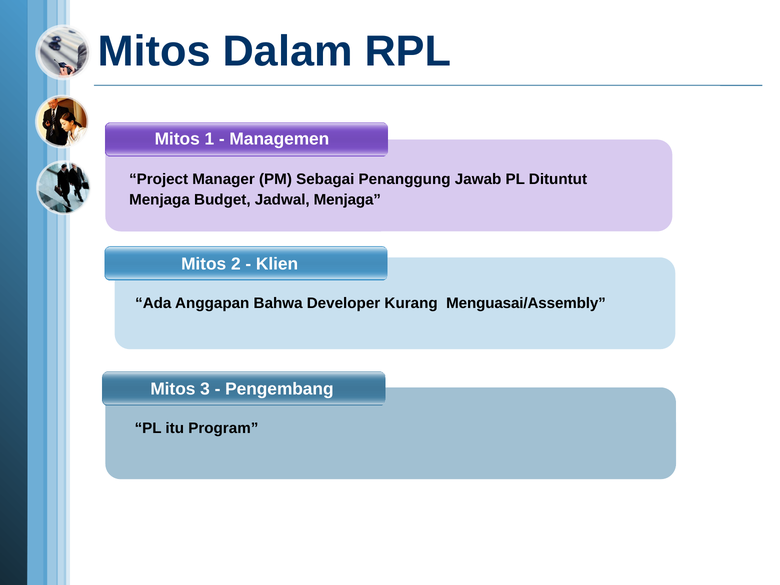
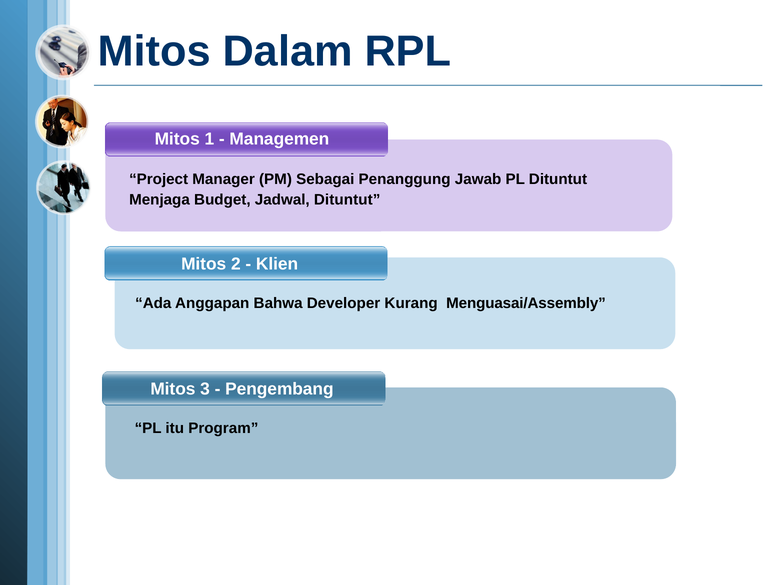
Jadwal Menjaga: Menjaga -> Dituntut
